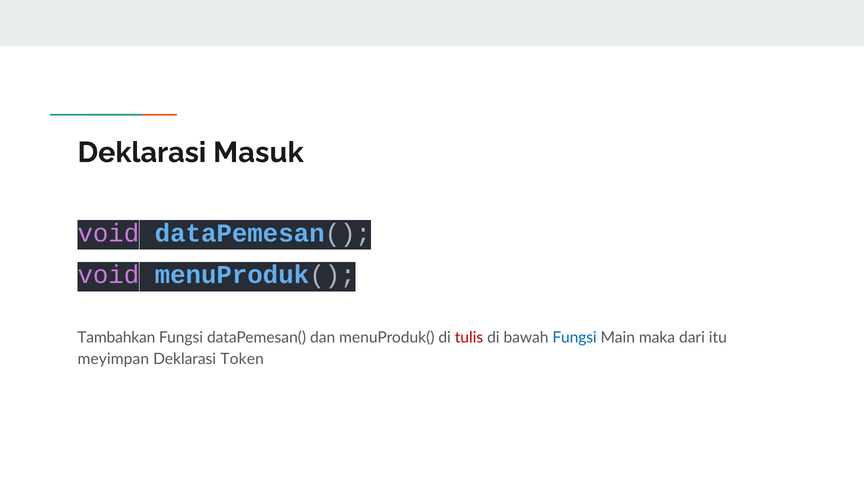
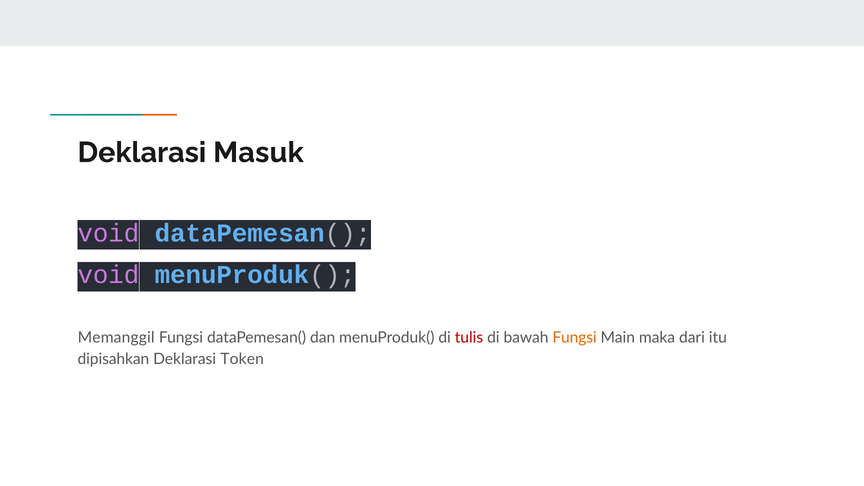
Tambahkan: Tambahkan -> Memanggil
Fungsi at (575, 338) colour: blue -> orange
meyimpan: meyimpan -> dipisahkan
